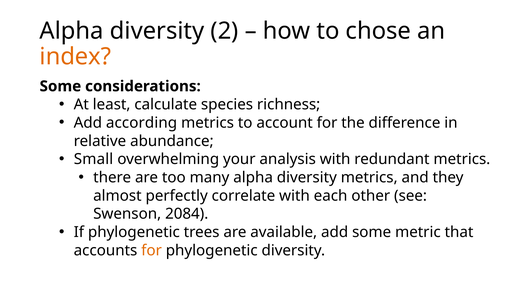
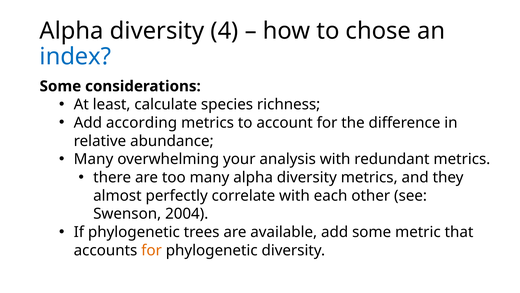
2: 2 -> 4
index colour: orange -> blue
Small at (94, 159): Small -> Many
2084: 2084 -> 2004
